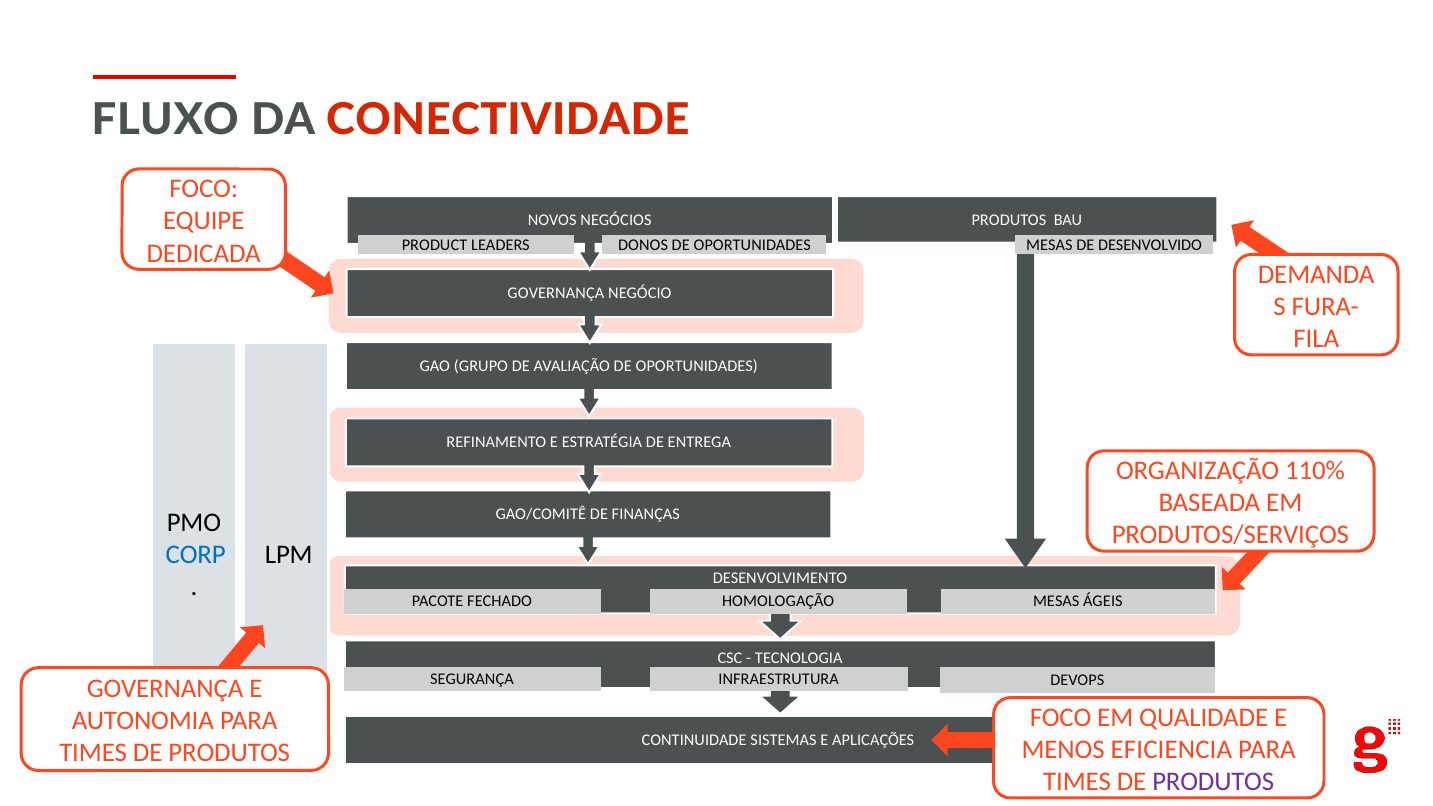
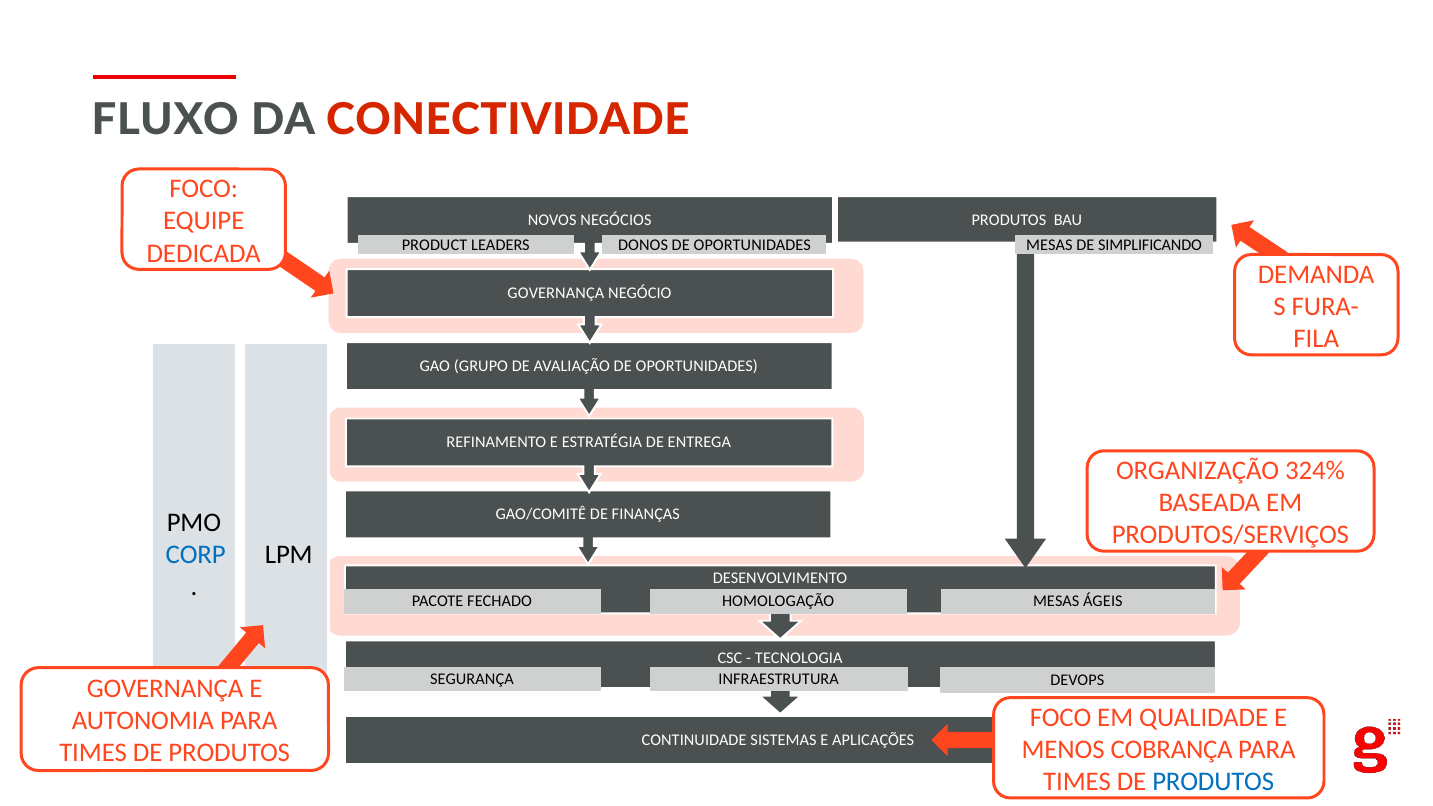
DESENVOLVIDO: DESENVOLVIDO -> SIMPLIFICANDO
110%: 110% -> 324%
EFICIENCIA: EFICIENCIA -> COBRANÇA
PRODUTOS at (1213, 782) colour: purple -> blue
